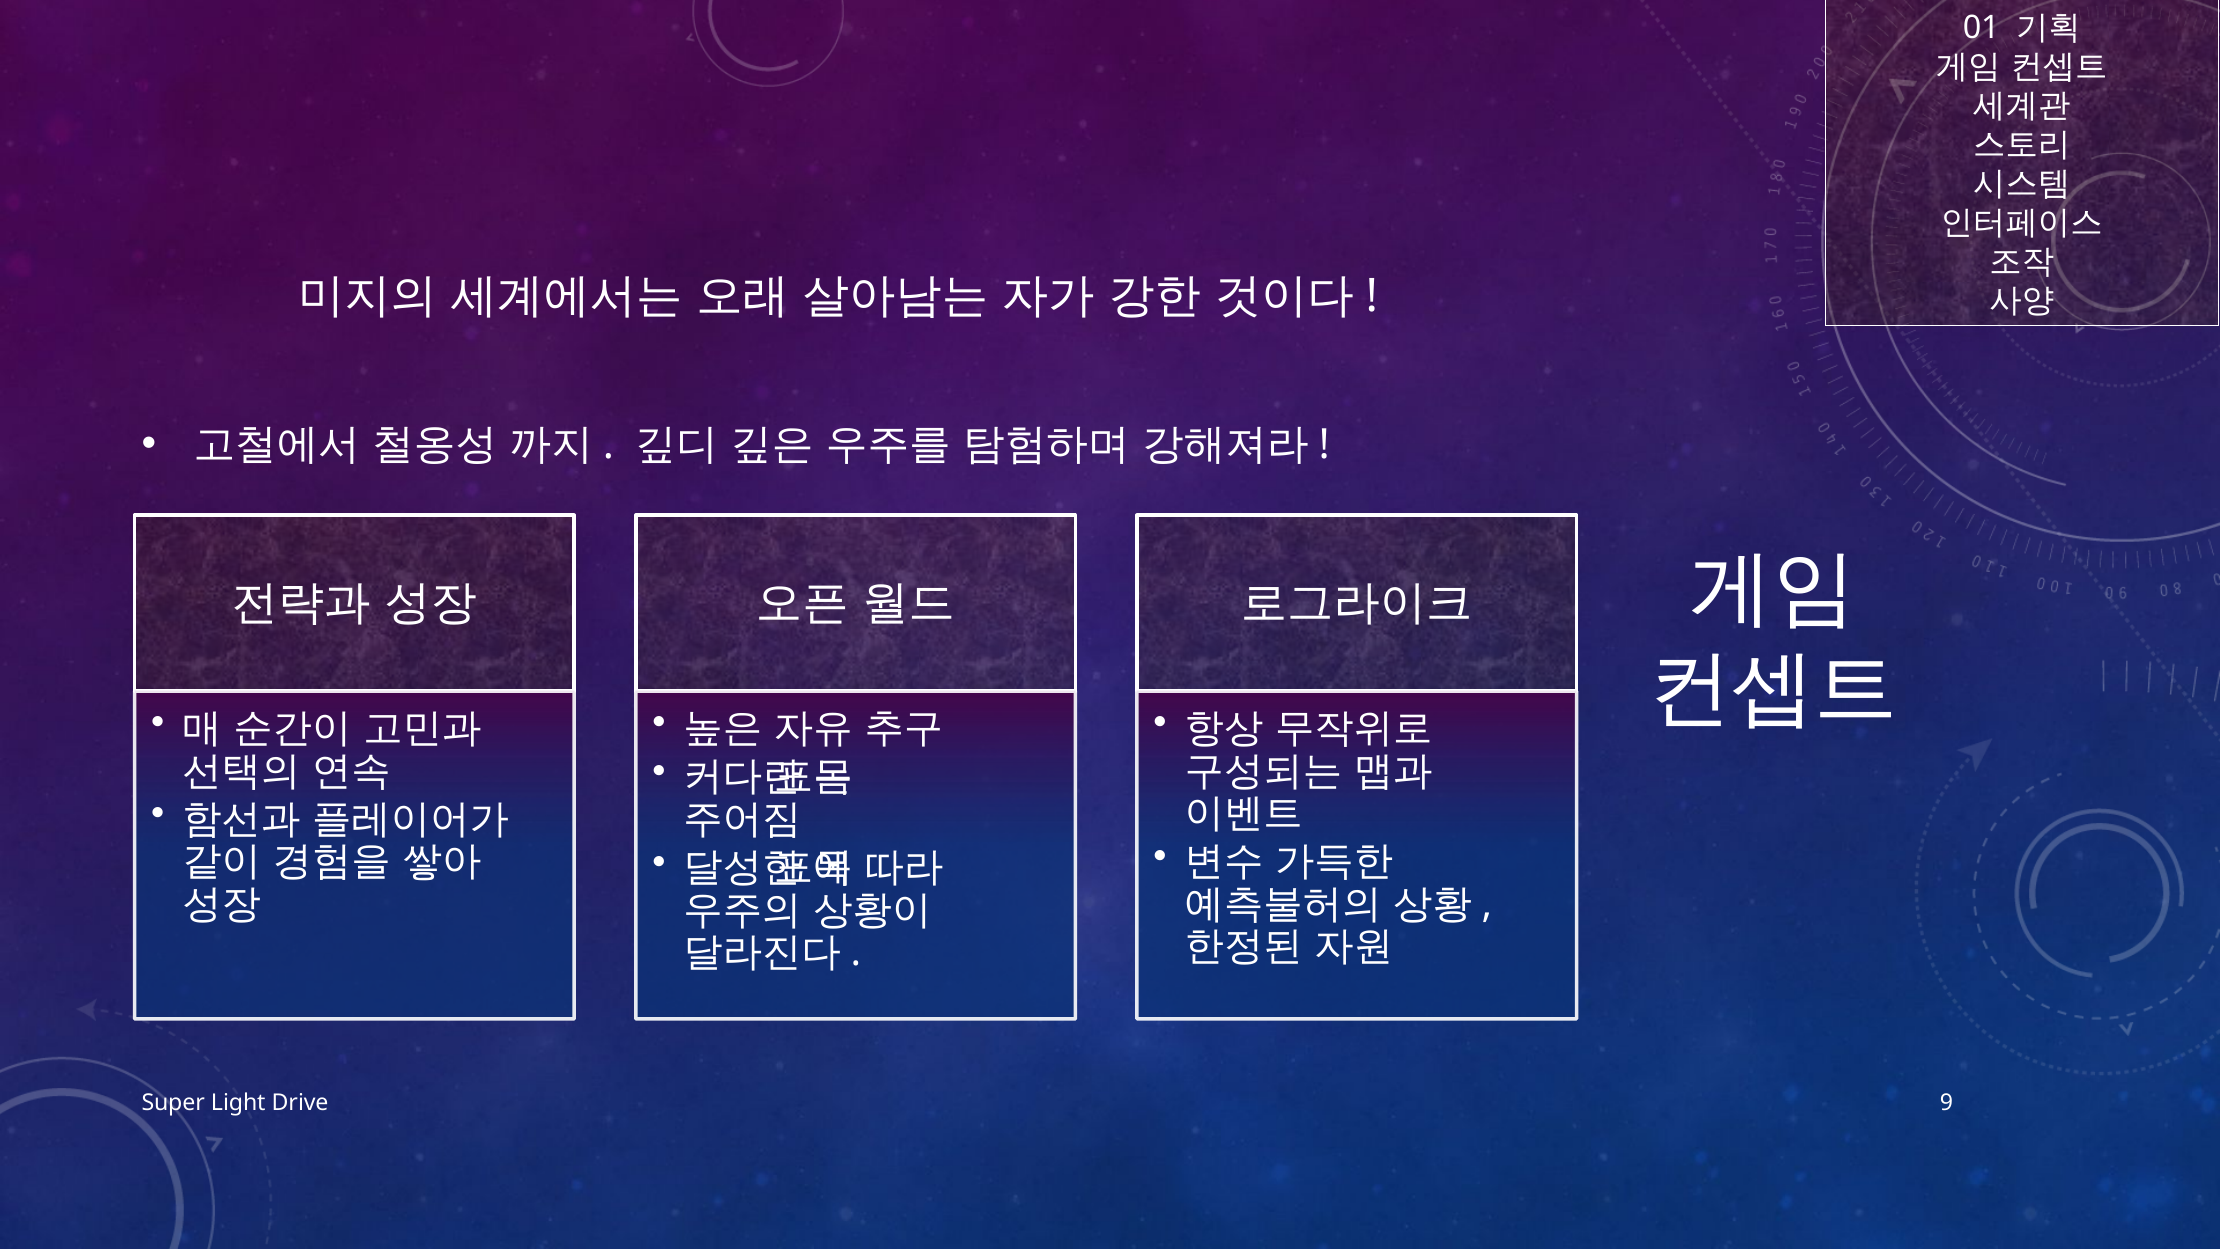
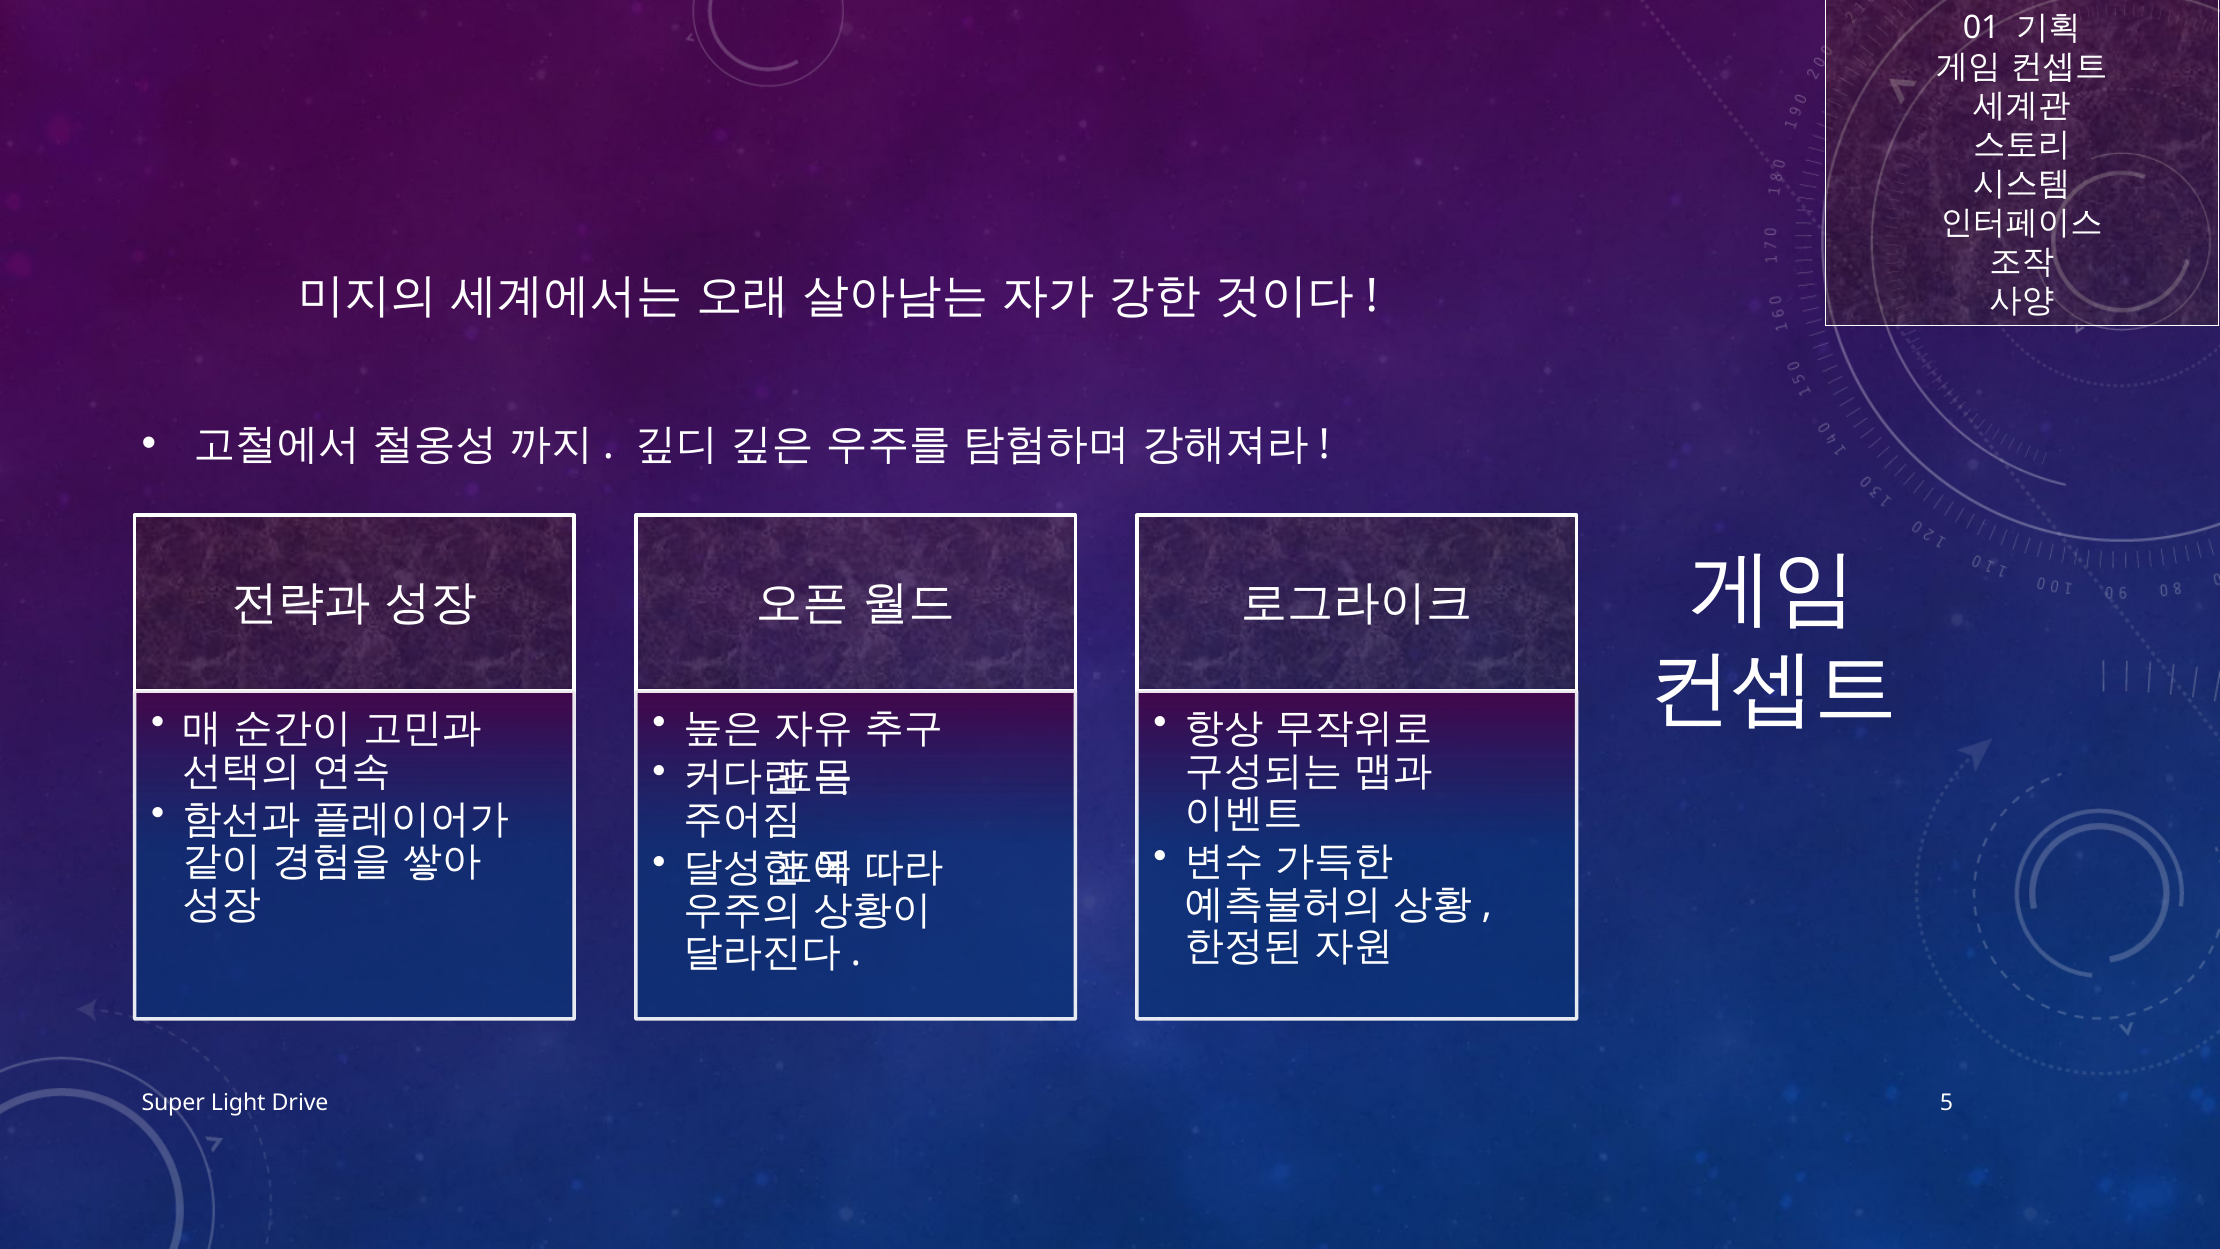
9: 9 -> 5
